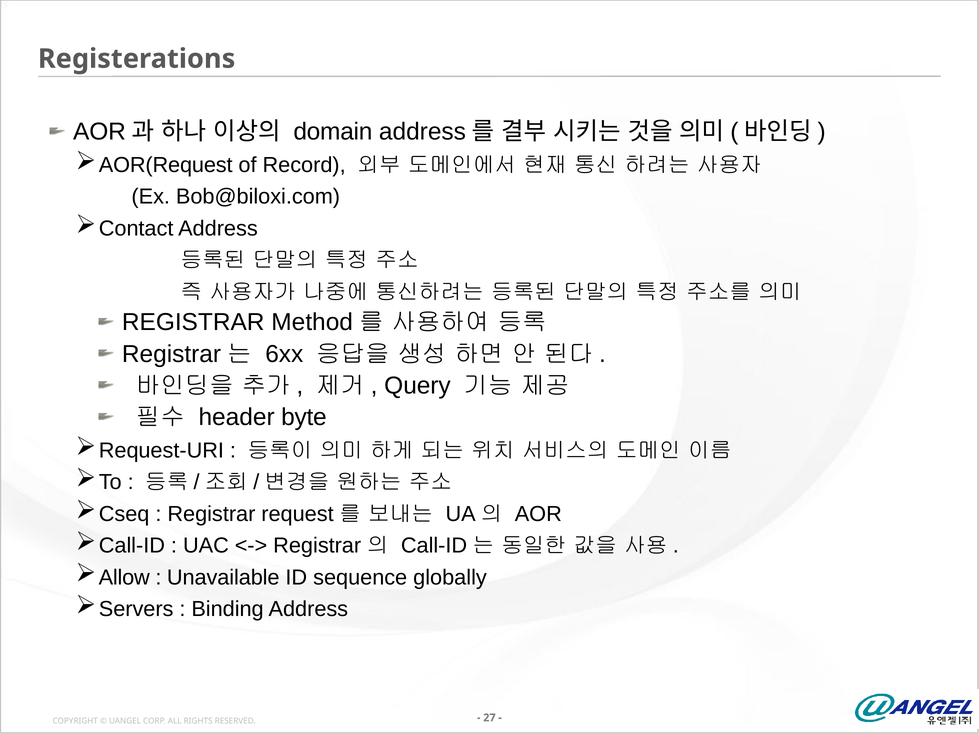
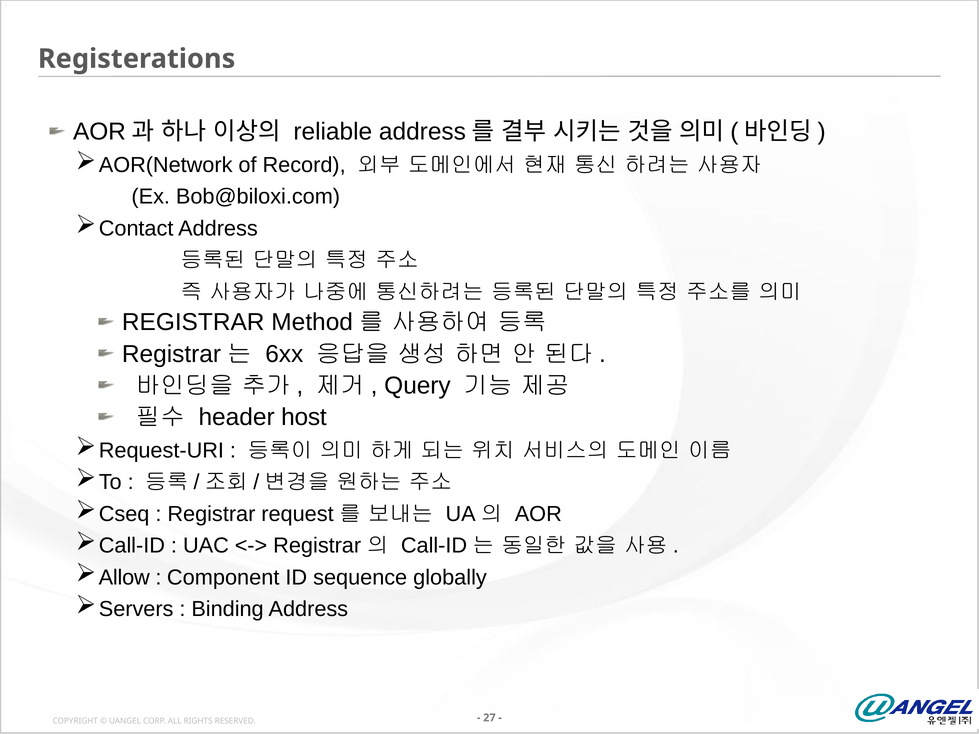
domain: domain -> reliable
AOR(Request: AOR(Request -> AOR(Network
byte: byte -> host
Unavailable: Unavailable -> Component
